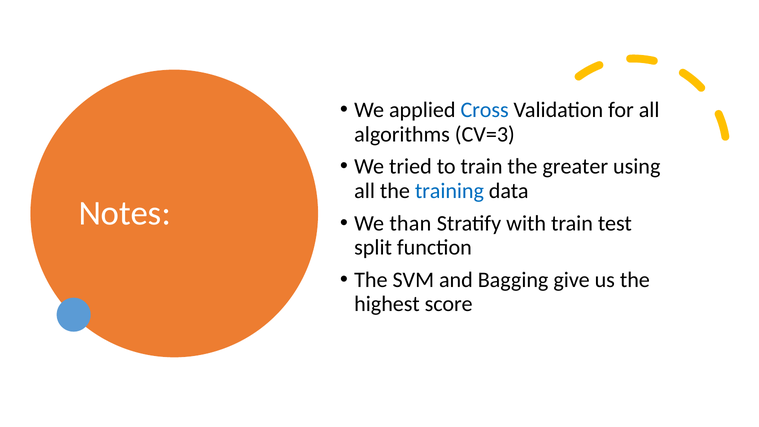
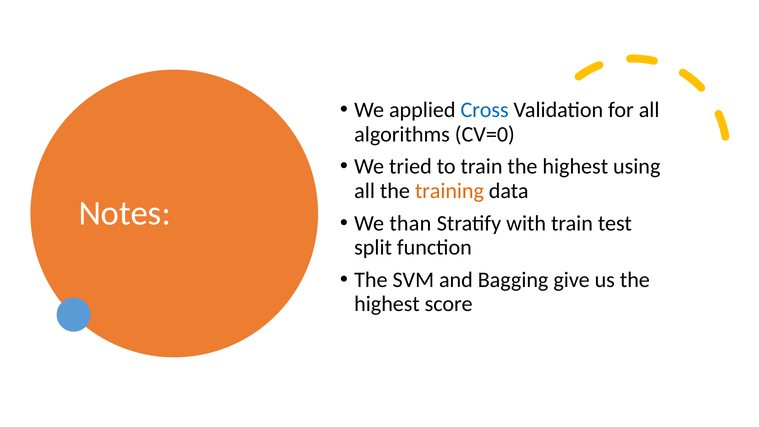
CV=3: CV=3 -> CV=0
train the greater: greater -> highest
training colour: blue -> orange
